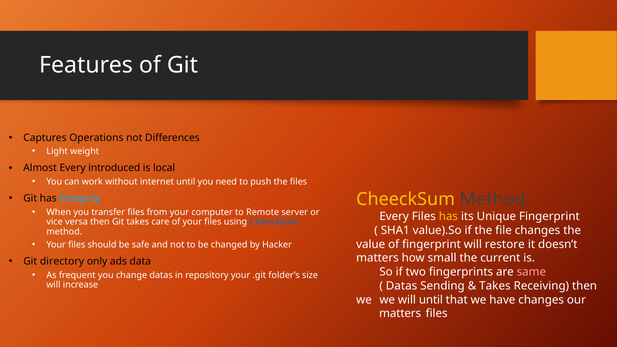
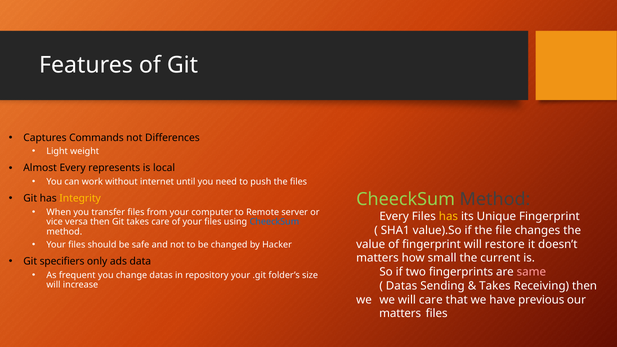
Operations: Operations -> Commands
introduced: introduced -> represents
Integrity colour: light blue -> yellow
CheeckSum at (406, 199) colour: yellow -> light green
directory: directory -> specifiers
will until: until -> care
have changes: changes -> previous
